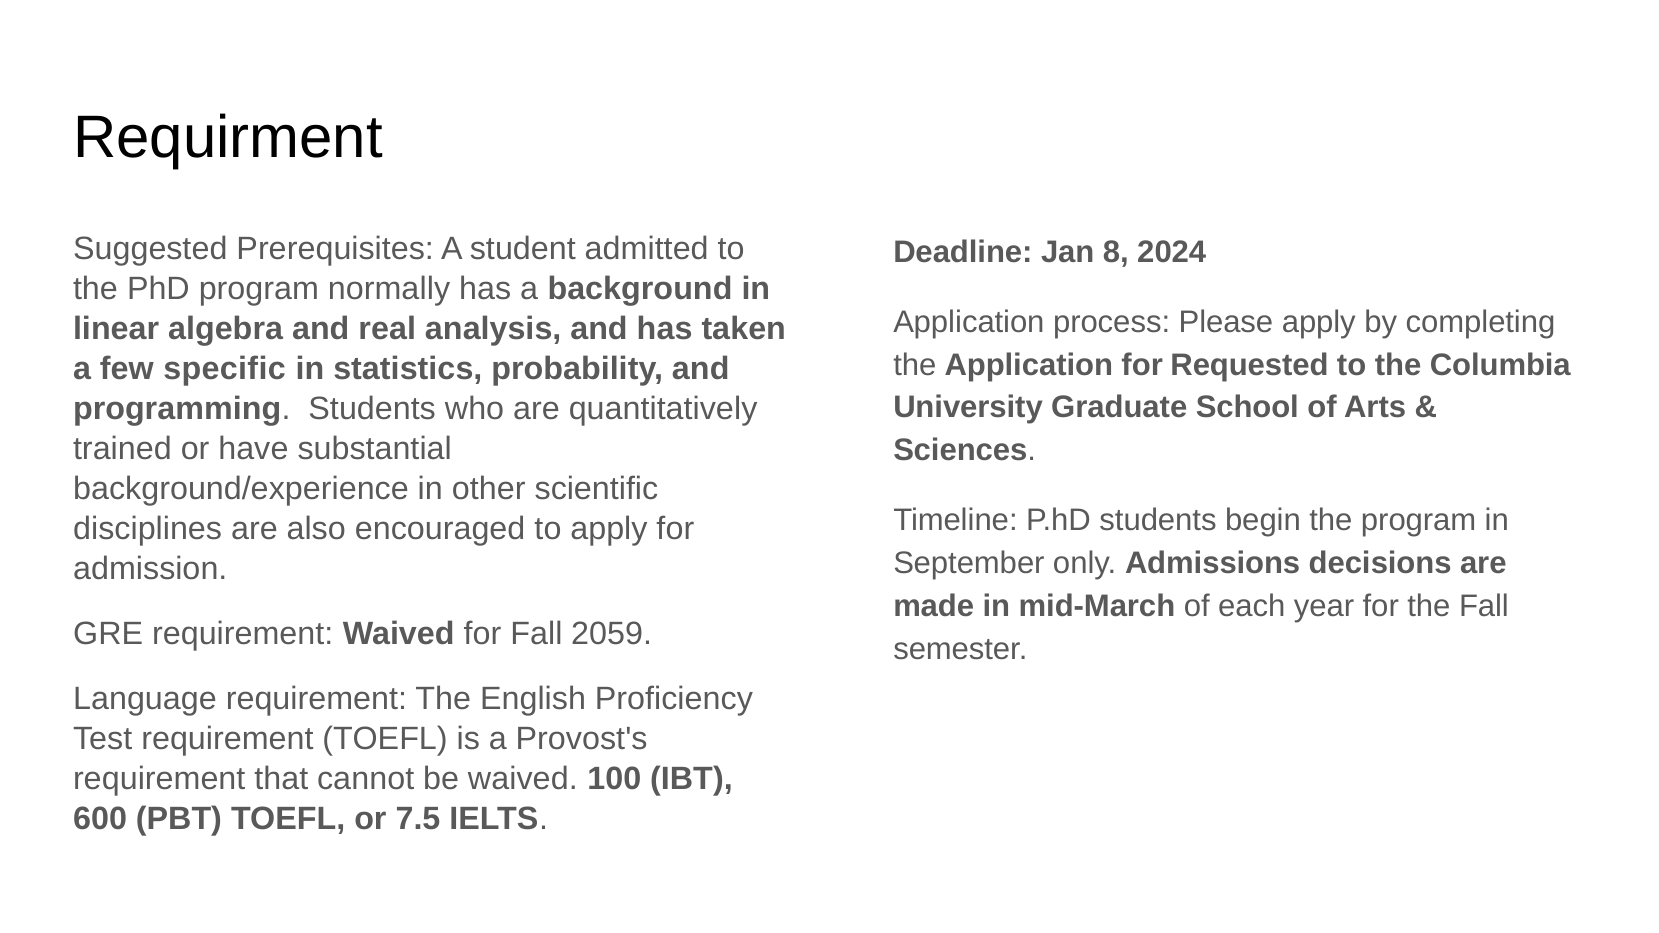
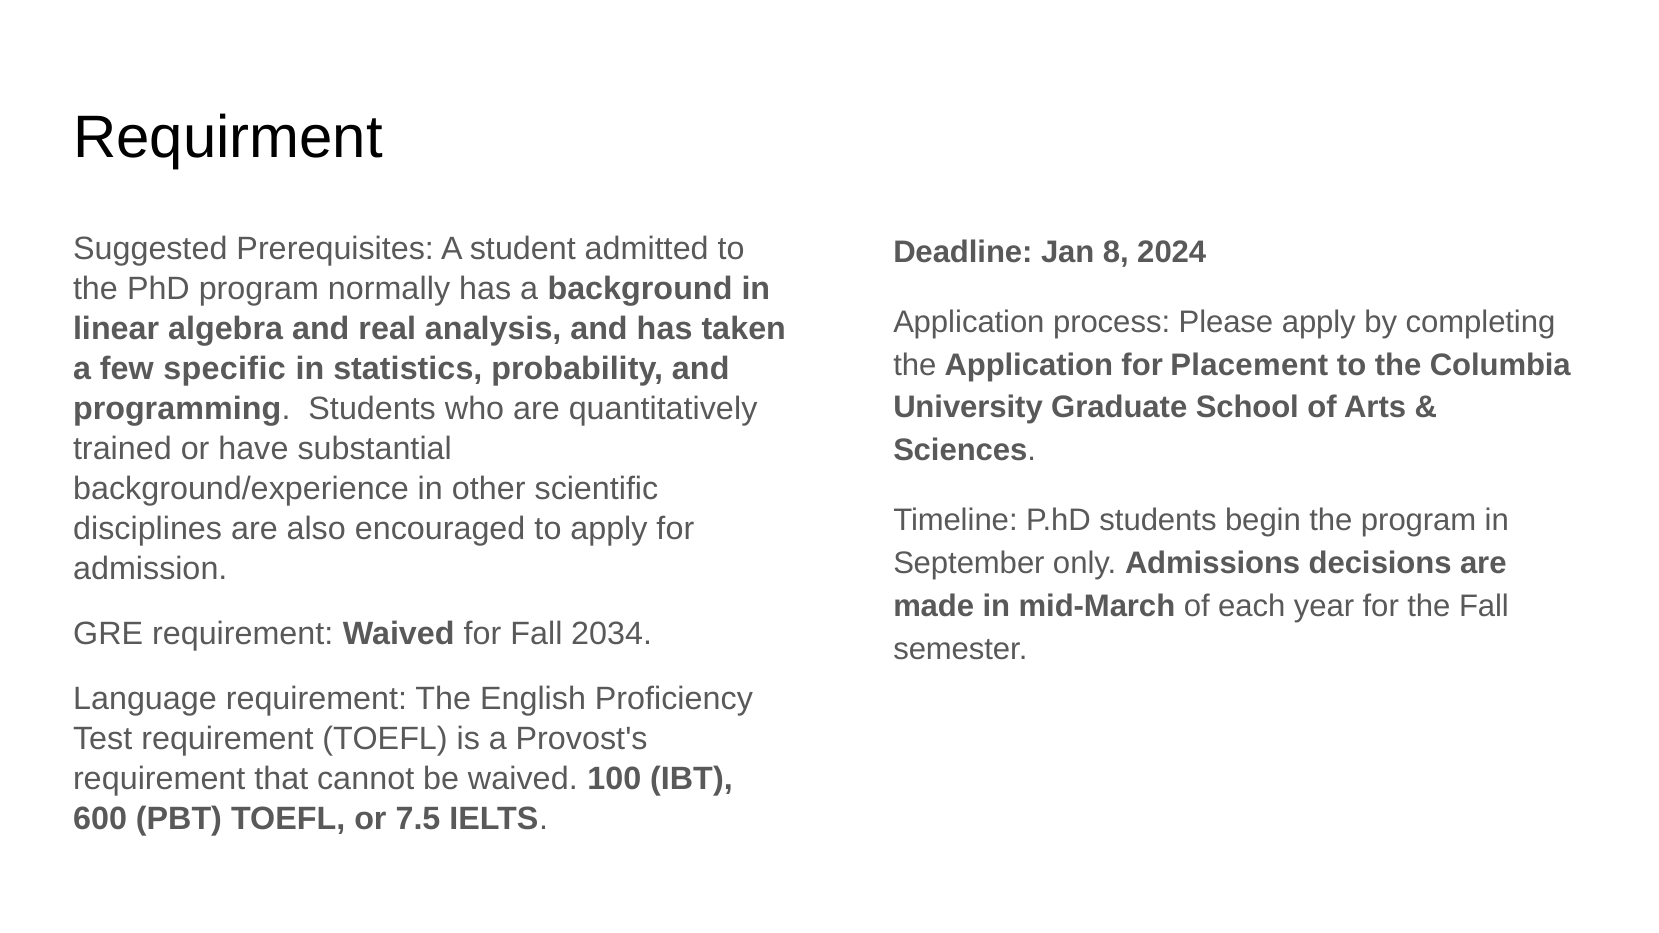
Requested: Requested -> Placement
2059: 2059 -> 2034
